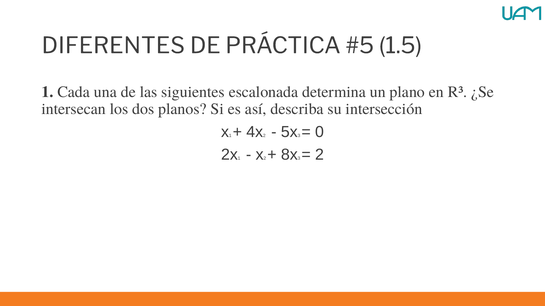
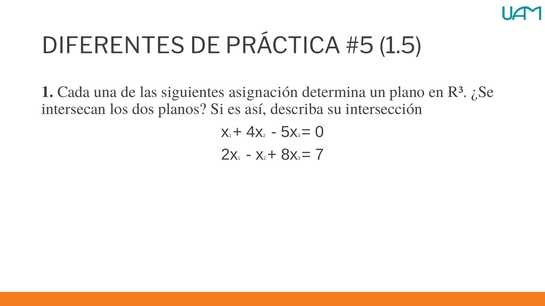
escalonada: escalonada -> asignación
2 at (319, 155): 2 -> 7
